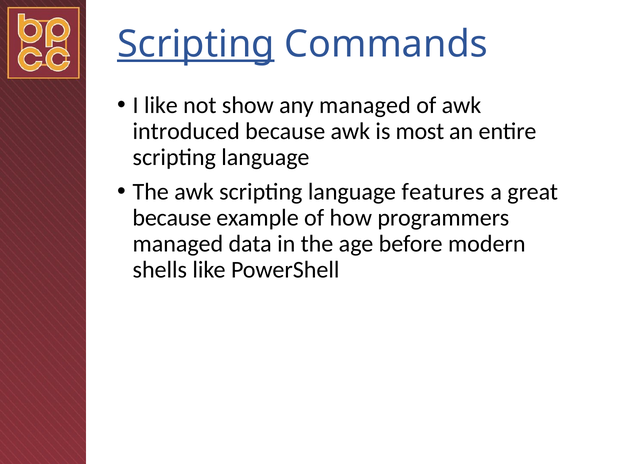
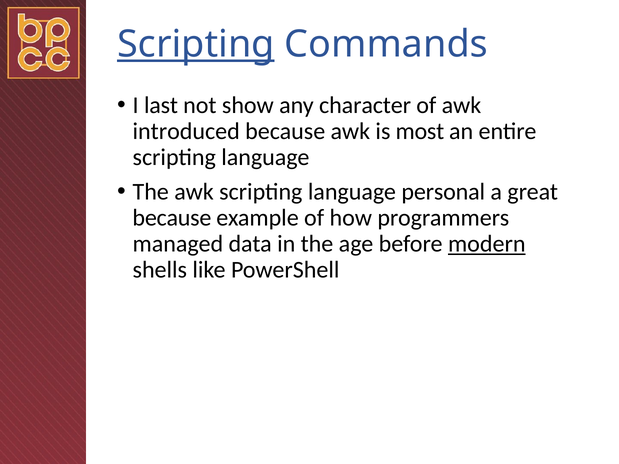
I like: like -> last
any managed: managed -> character
features: features -> personal
modern underline: none -> present
